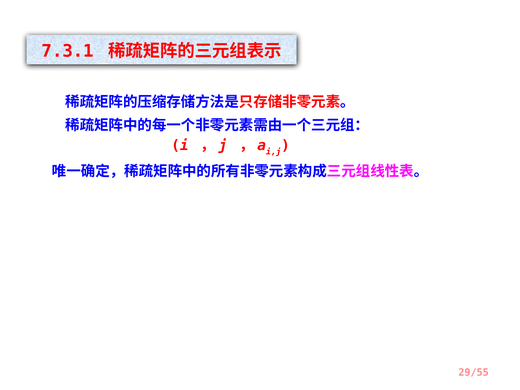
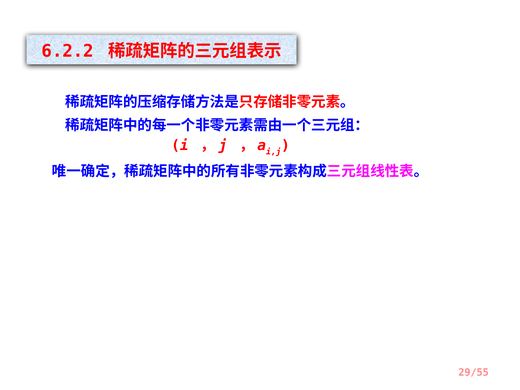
7.3.1: 7.3.1 -> 6.2.2
